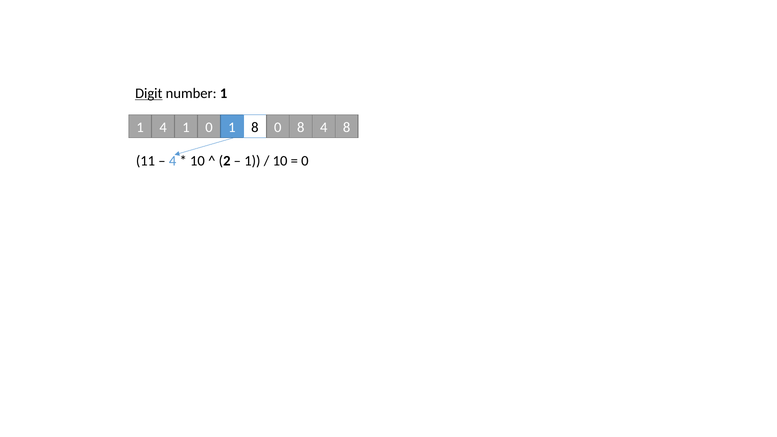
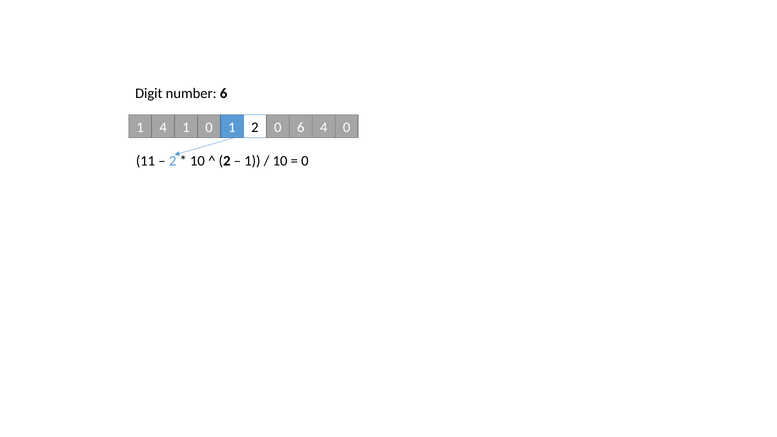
Digit underline: present -> none
number 1: 1 -> 6
1 8: 8 -> 2
0 8: 8 -> 6
4 8: 8 -> 0
4 at (173, 161): 4 -> 2
